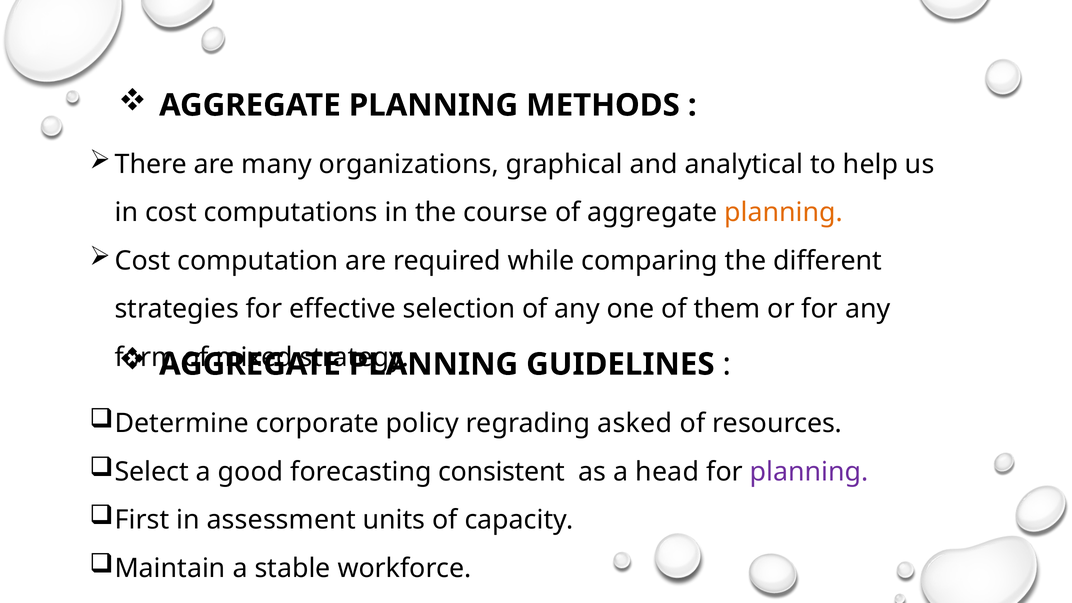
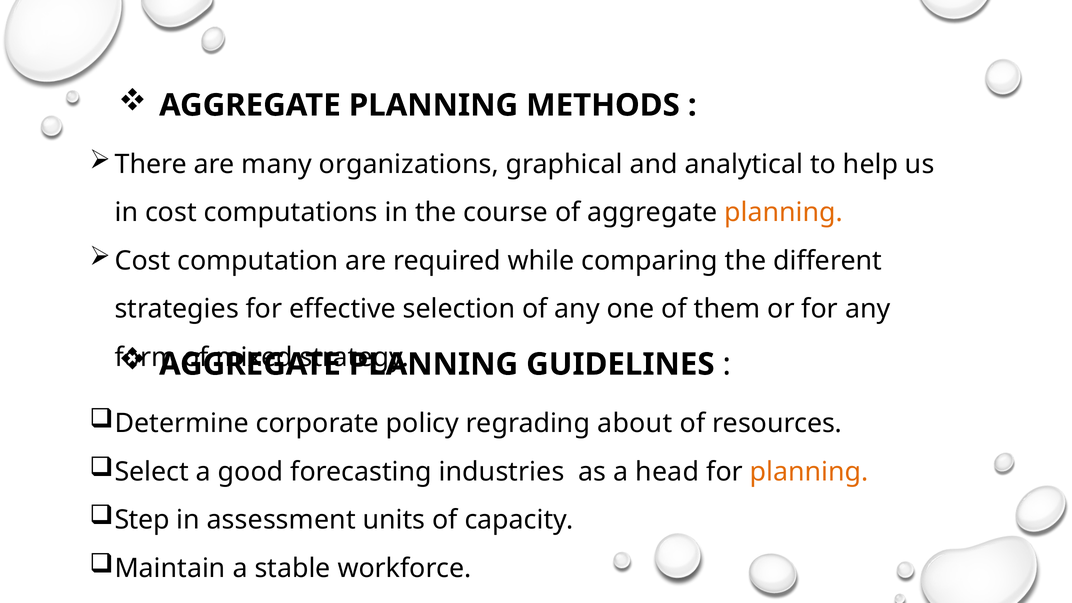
asked: asked -> about
consistent: consistent -> industries
planning at (809, 472) colour: purple -> orange
First: First -> Step
